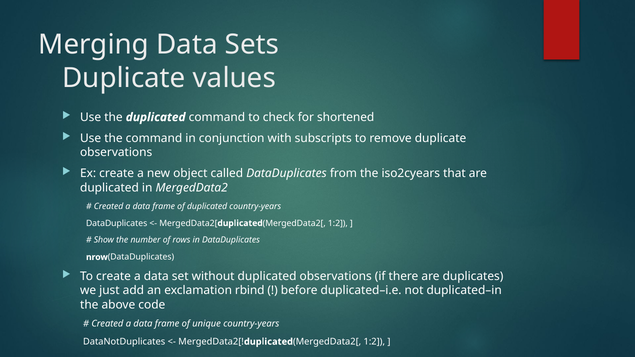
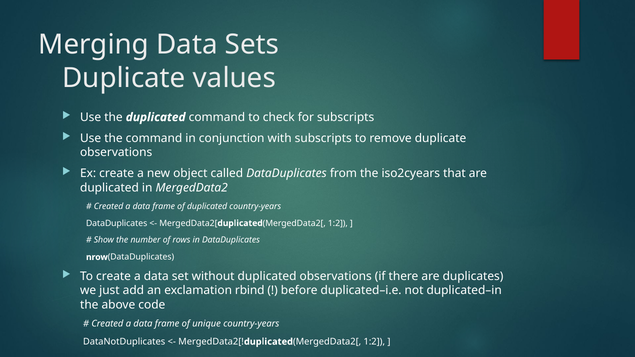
for shortened: shortened -> subscripts
